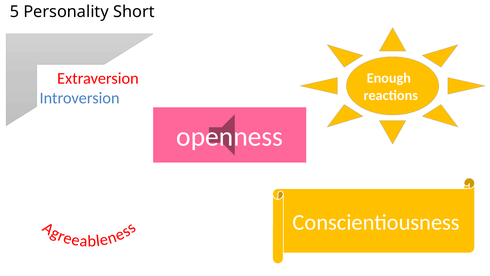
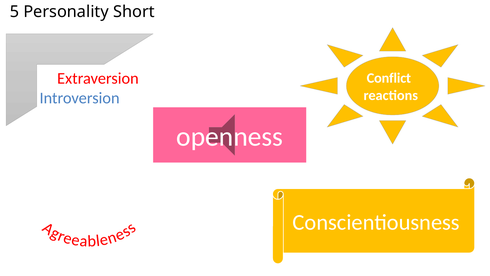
Enough: Enough -> Conflict
